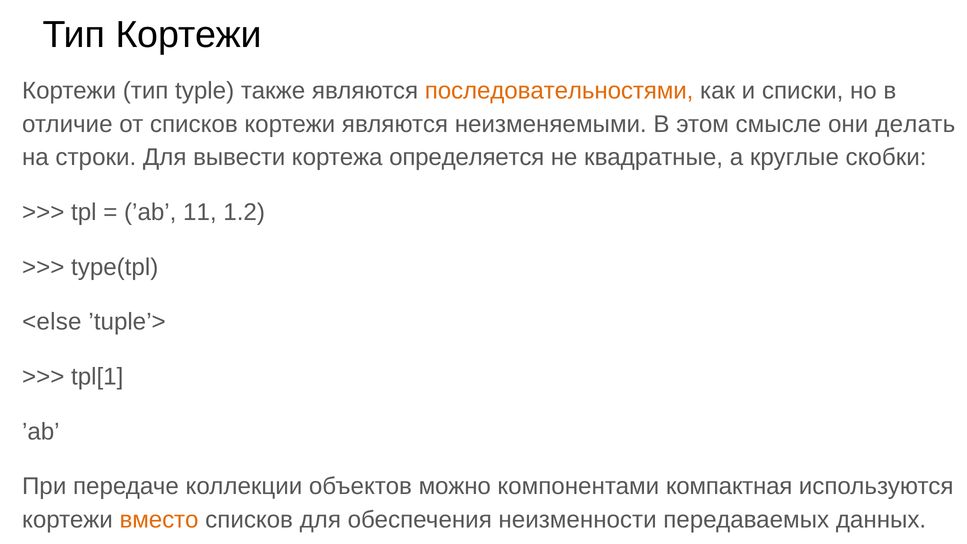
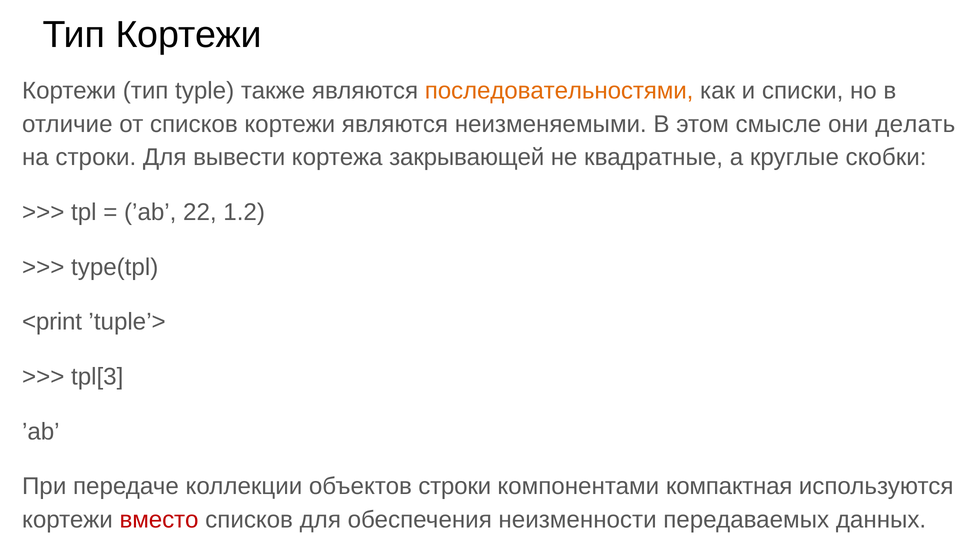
определяется: определяется -> закрывающей
11: 11 -> 22
<else: <else -> <print
tpl[1: tpl[1 -> tpl[3
объектов можно: можно -> строки
вместо colour: orange -> red
